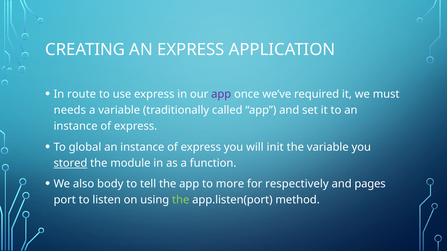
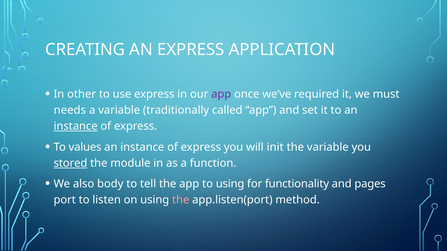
route: route -> other
instance at (76, 127) underline: none -> present
global: global -> values
to more: more -> using
respectively: respectively -> functionality
the at (181, 200) colour: light green -> pink
